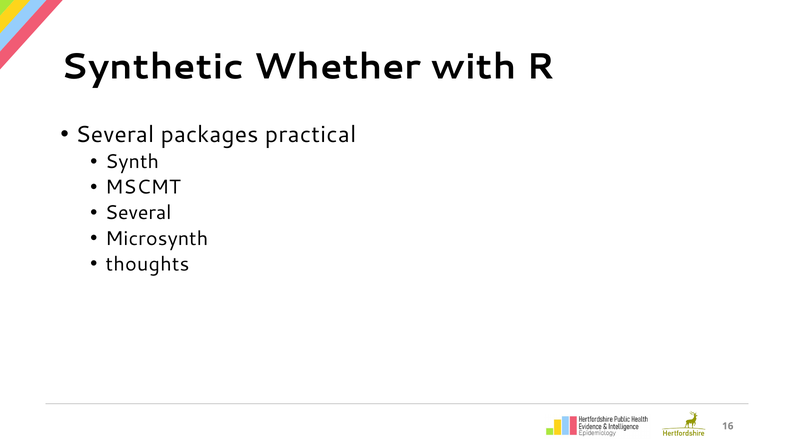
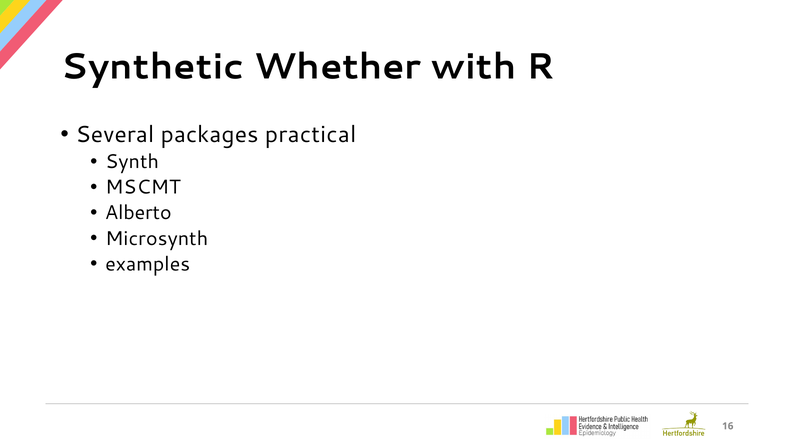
Several at (138, 213): Several -> Alberto
thoughts: thoughts -> examples
